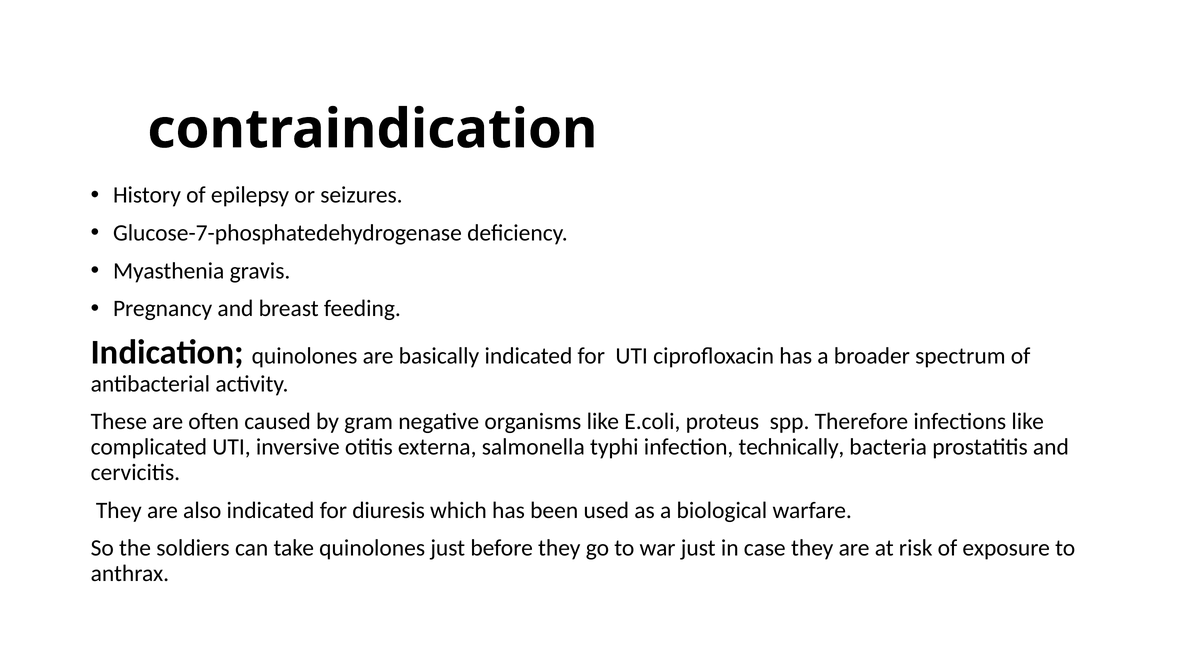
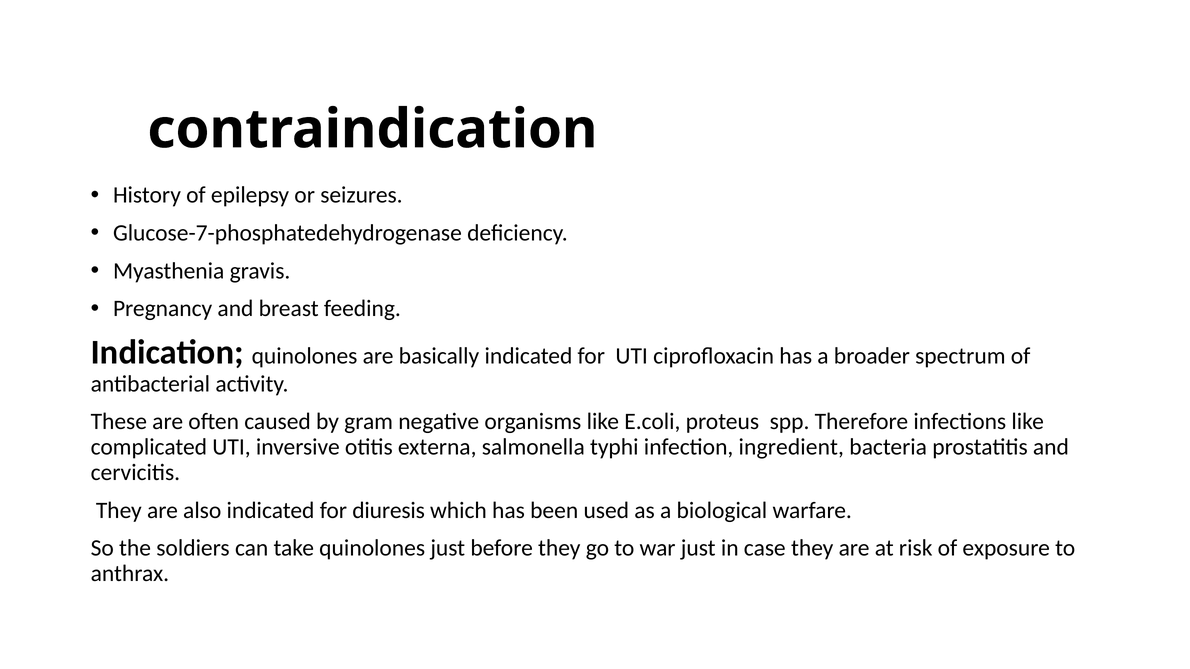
technically: technically -> ingredient
